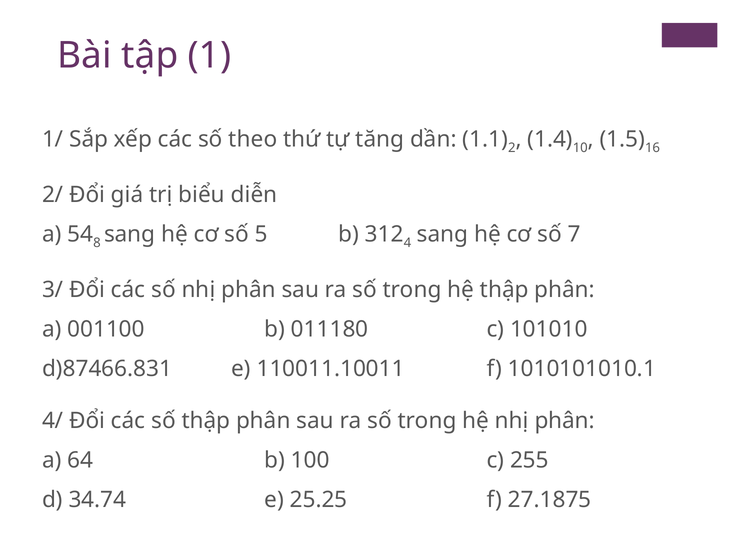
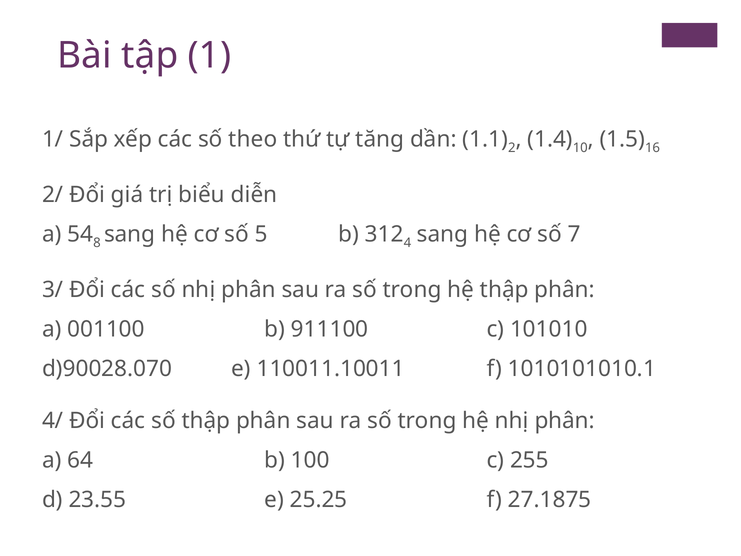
011180: 011180 -> 911100
d)87466.831: d)87466.831 -> d)90028.070
34.74: 34.74 -> 23.55
